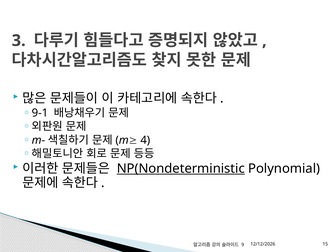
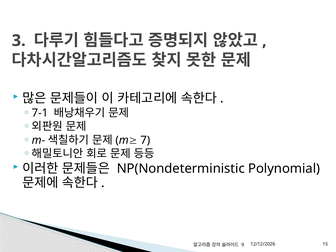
9-1: 9-1 -> 7-1
4: 4 -> 7
NP(Nondeterministic underline: present -> none
